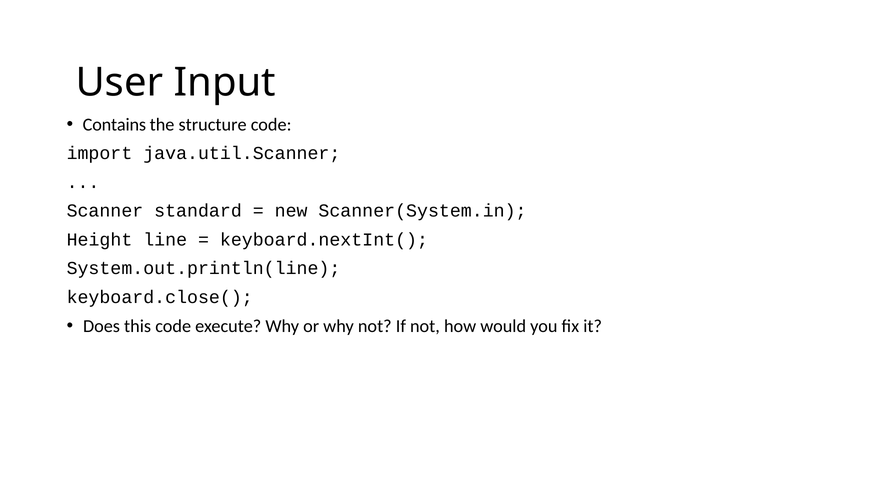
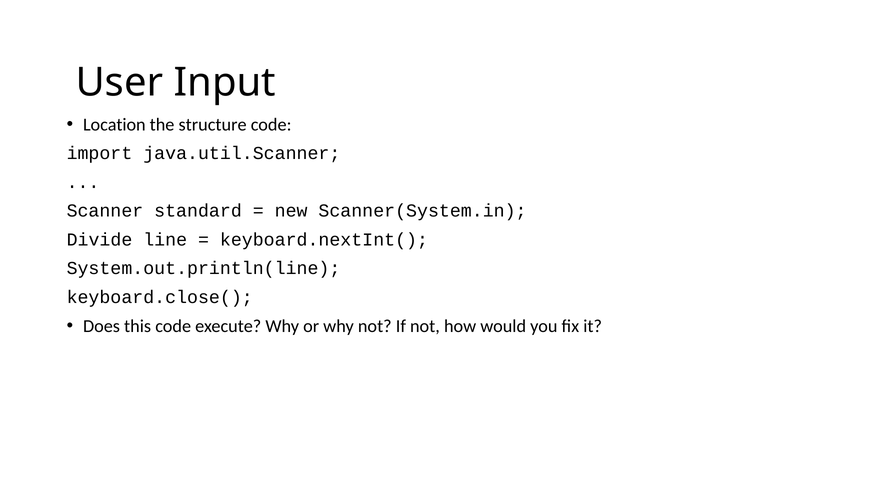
Contains: Contains -> Location
Height: Height -> Divide
